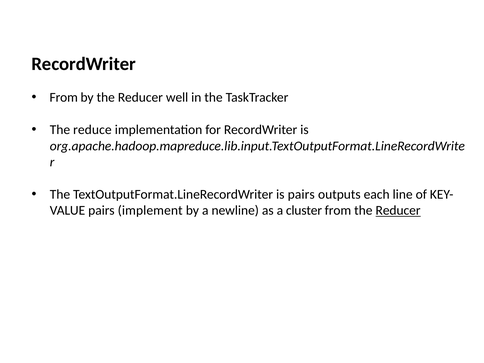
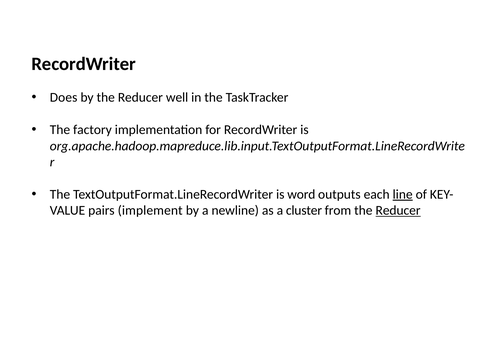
From at (64, 98): From -> Does
reduce: reduce -> factory
is pairs: pairs -> word
line underline: none -> present
